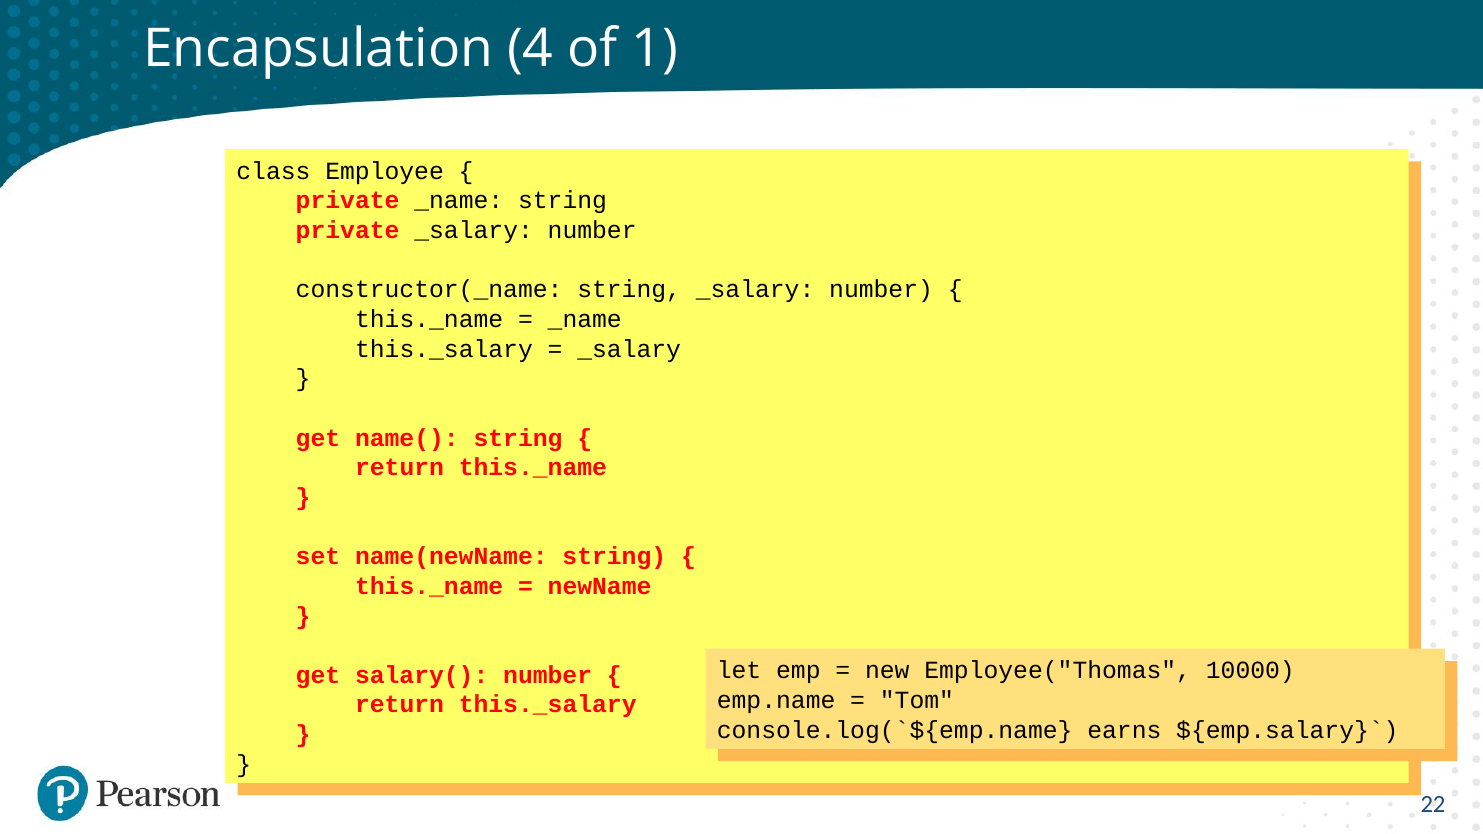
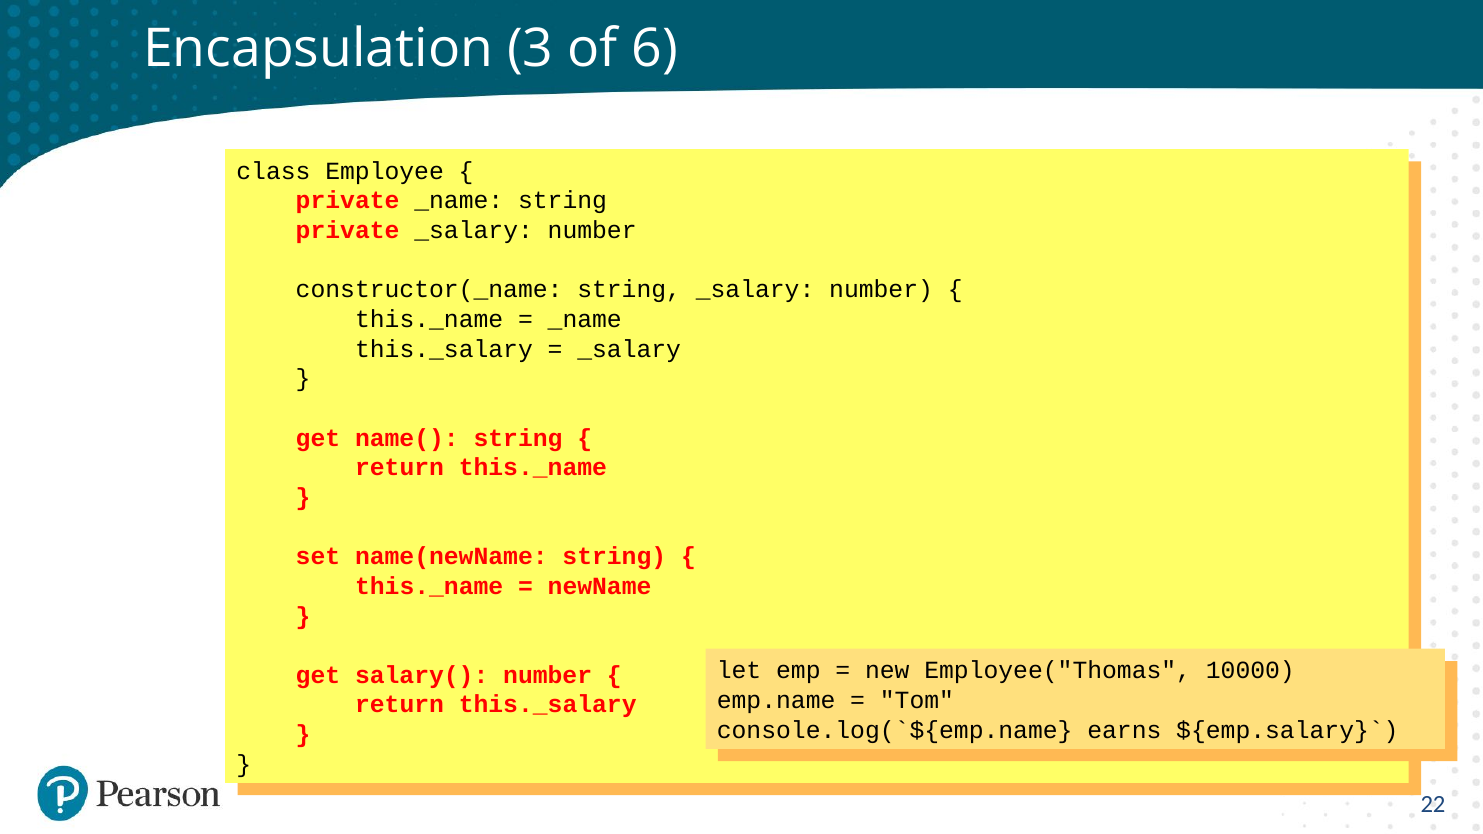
4: 4 -> 3
1: 1 -> 6
